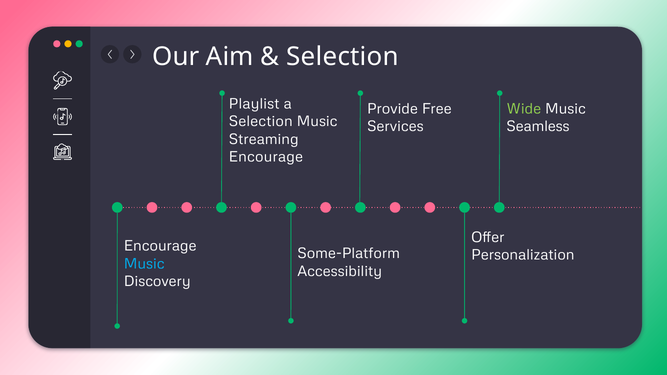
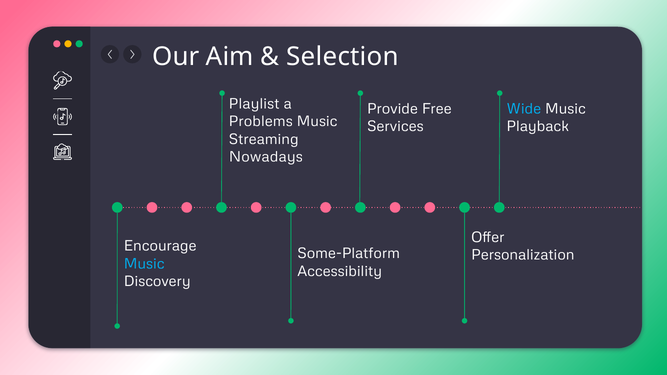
Wide colour: light green -> light blue
Selection at (261, 121): Selection -> Problems
Seamless: Seamless -> Playback
Encourage at (266, 157): Encourage -> Nowadays
